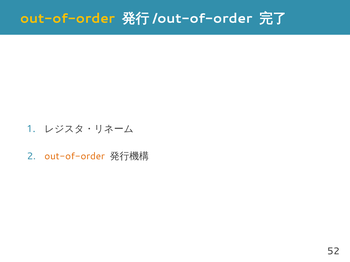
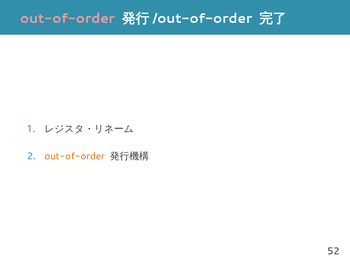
out-of-order at (68, 18) colour: yellow -> pink
